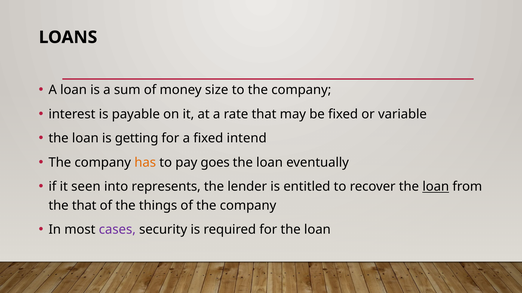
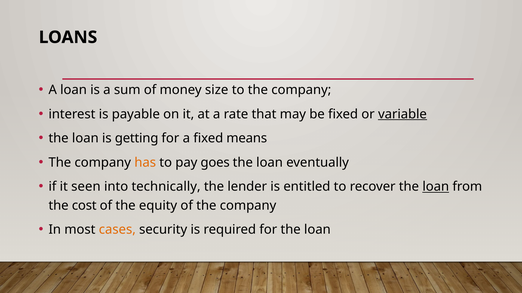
variable underline: none -> present
intend: intend -> means
represents: represents -> technically
the that: that -> cost
things: things -> equity
cases colour: purple -> orange
